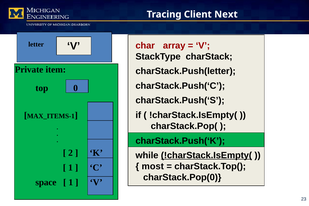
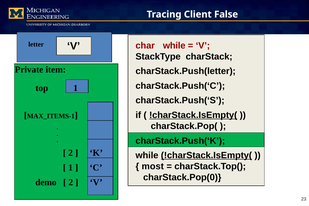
Next: Next -> False
char array: array -> while
top 0: 0 -> 1
!charStack.IsEmpty( at (193, 115) underline: none -> present
space: space -> demo
1 at (71, 182): 1 -> 2
